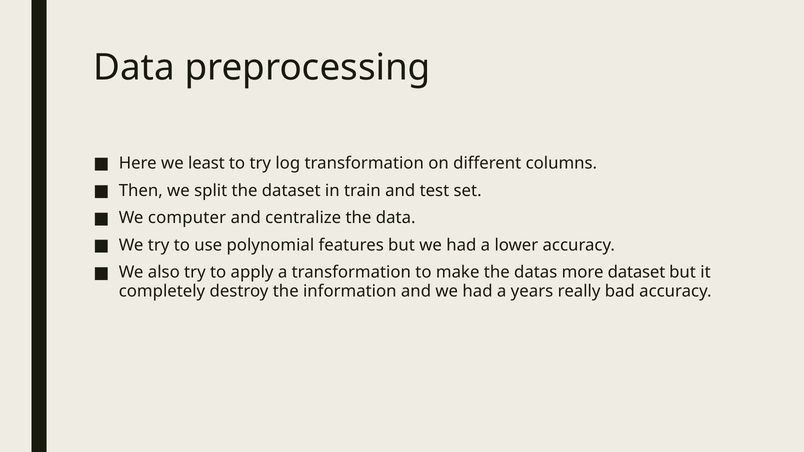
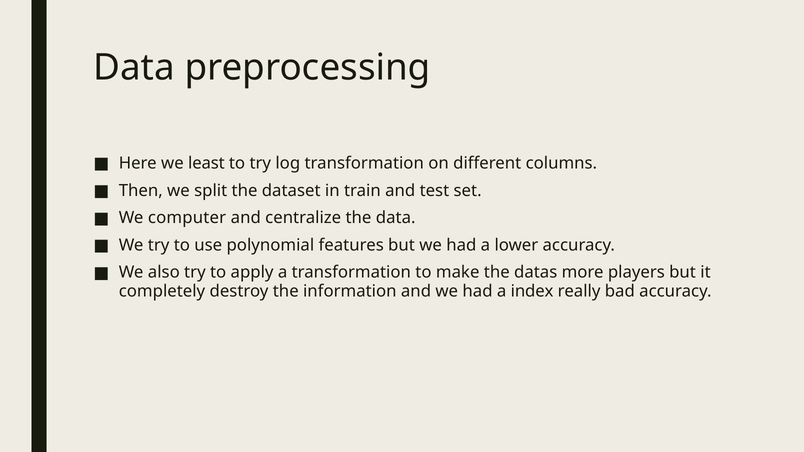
more dataset: dataset -> players
years: years -> index
